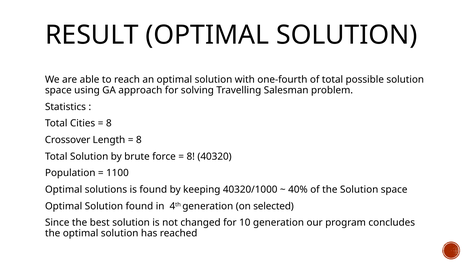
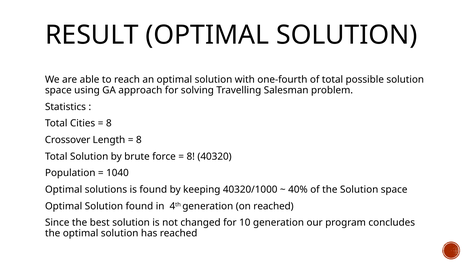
1100: 1100 -> 1040
on selected: selected -> reached
